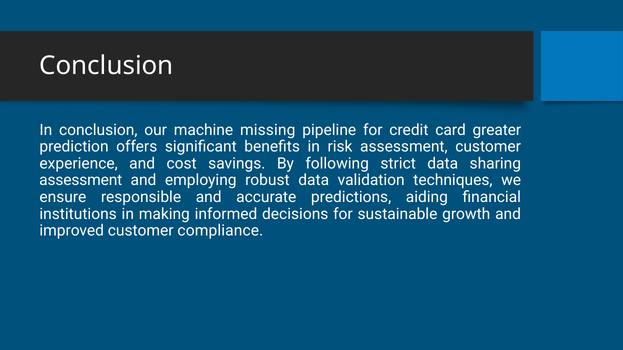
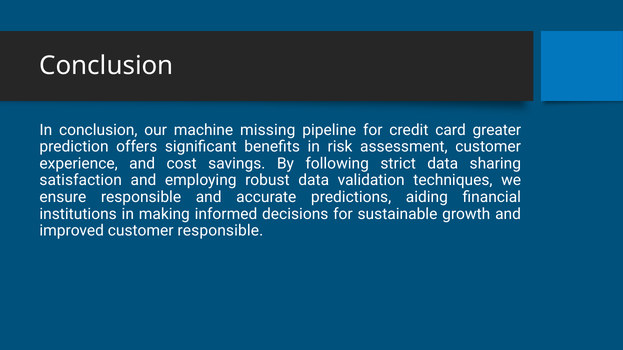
assessment at (81, 181): assessment -> satisfaction
customer compliance: compliance -> responsible
